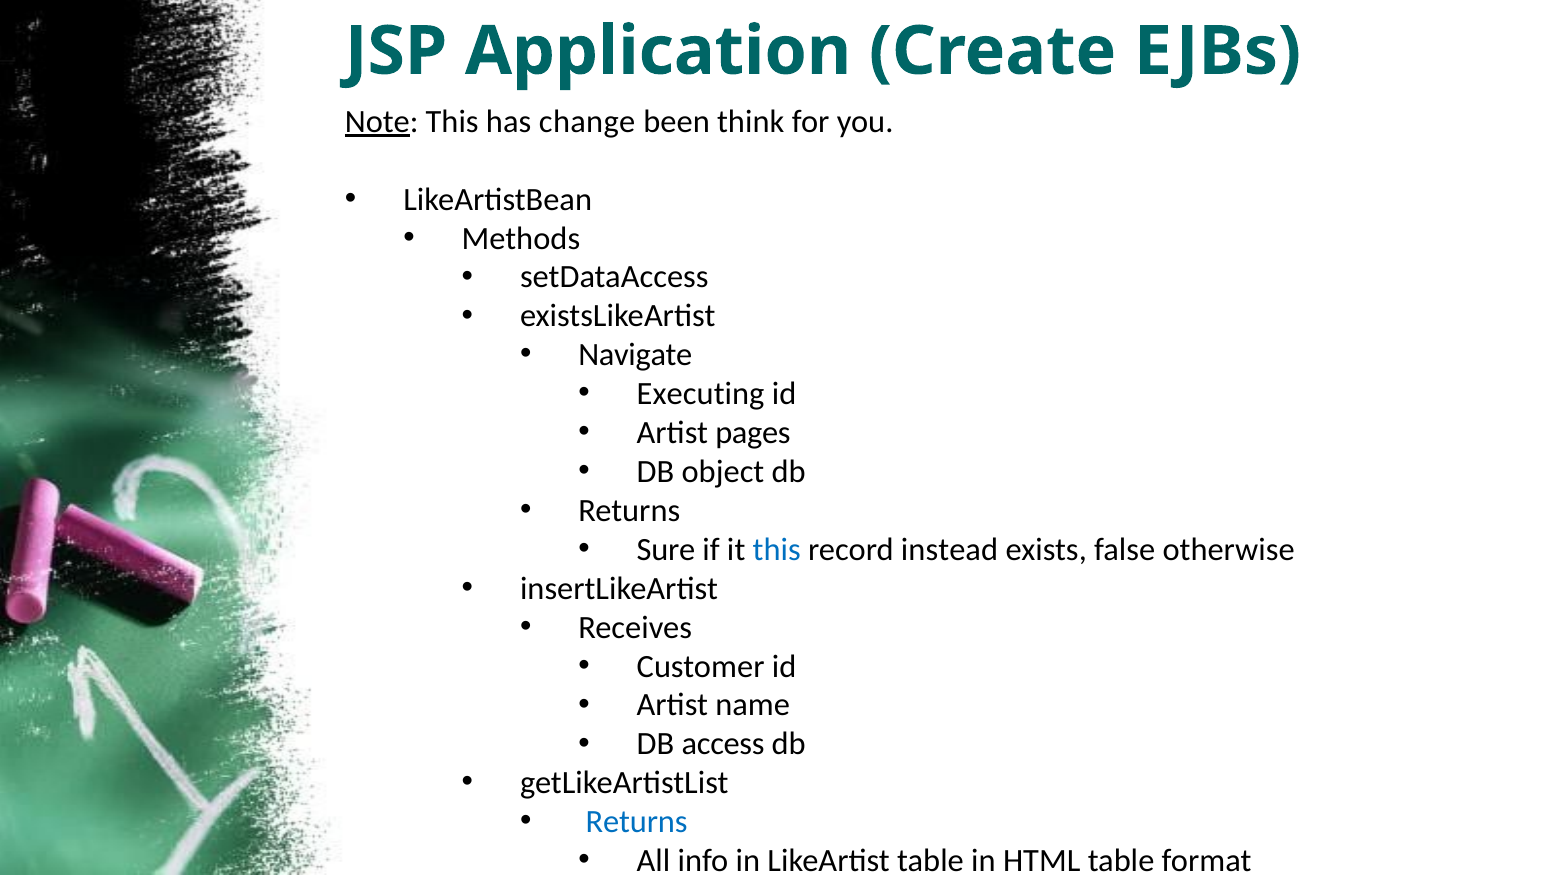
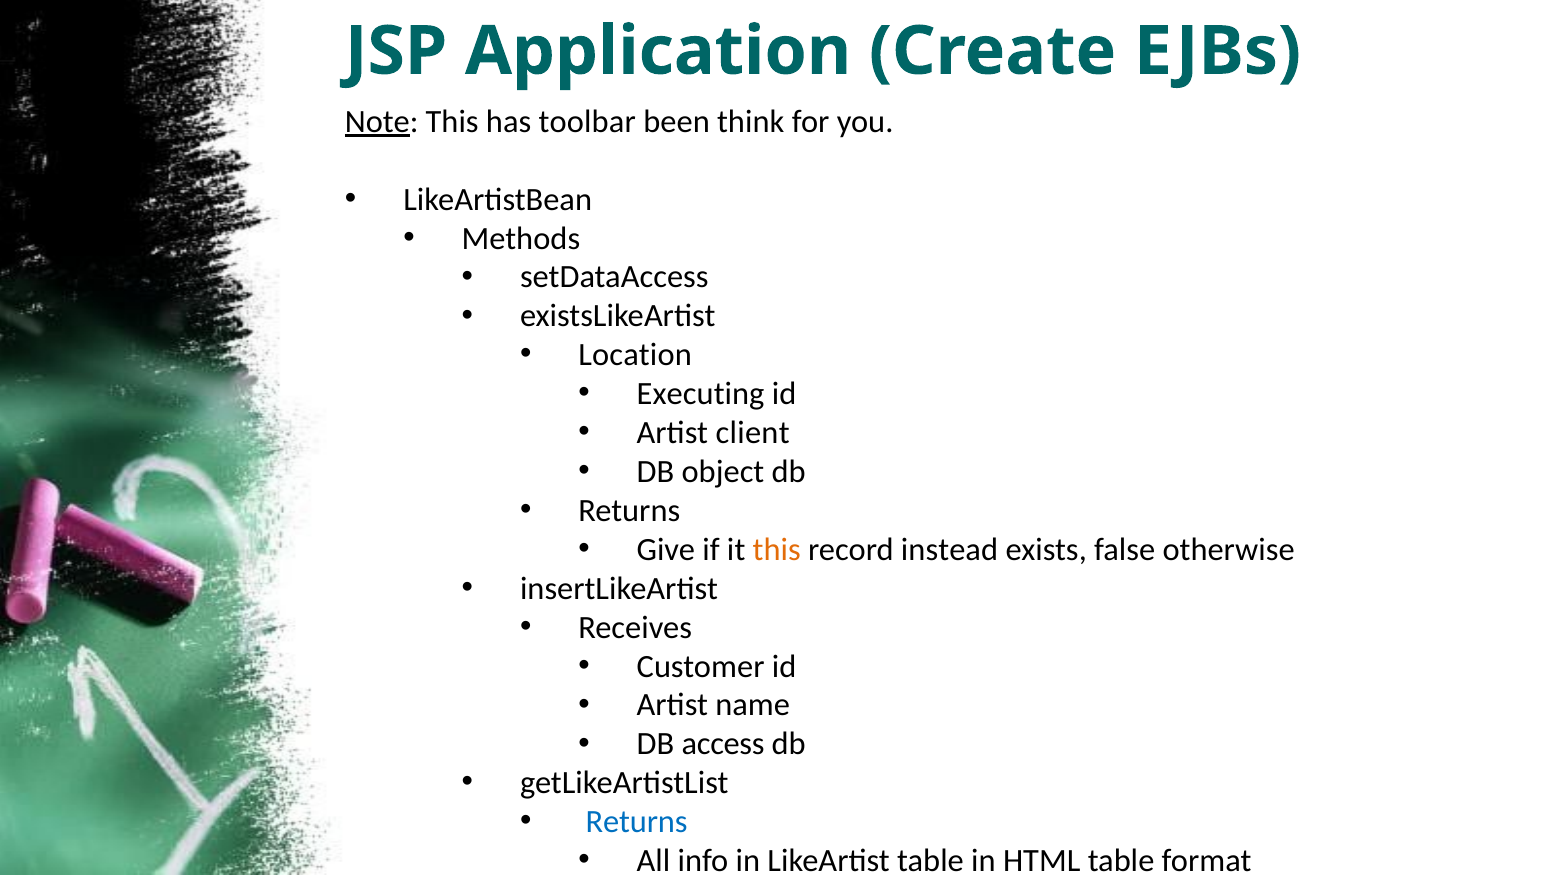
change: change -> toolbar
Navigate: Navigate -> Location
pages: pages -> client
Sure: Sure -> Give
this at (777, 550) colour: blue -> orange
